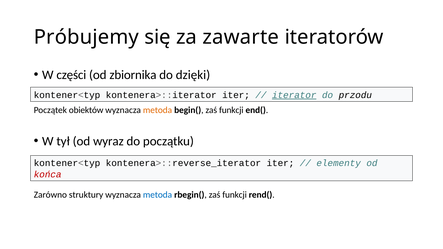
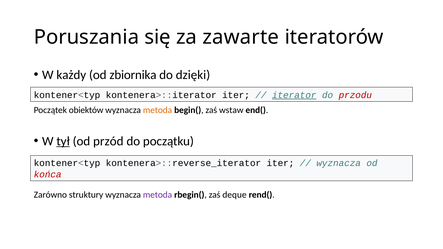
Próbujemy: Próbujemy -> Poruszania
części: części -> każdy
przodu colour: black -> red
begin( zaś funkcji: funkcji -> wstaw
tył underline: none -> present
wyraz: wyraz -> przód
elementy at (339, 163): elementy -> wyznacza
metoda at (157, 195) colour: blue -> purple
rbegin( zaś funkcji: funkcji -> deque
